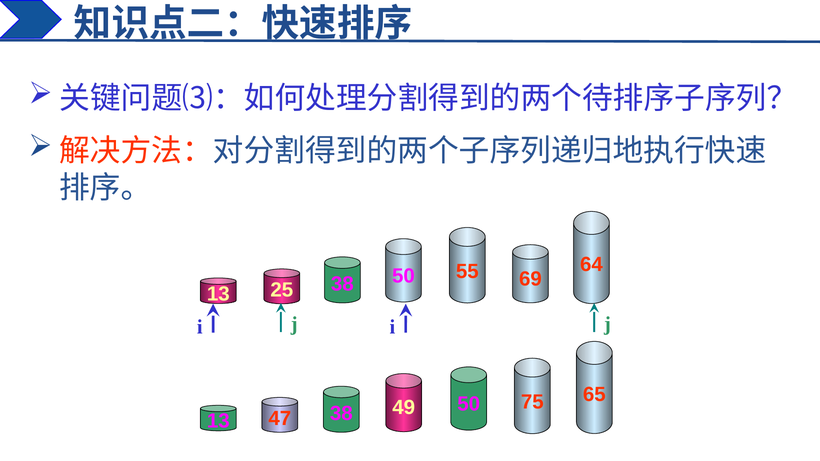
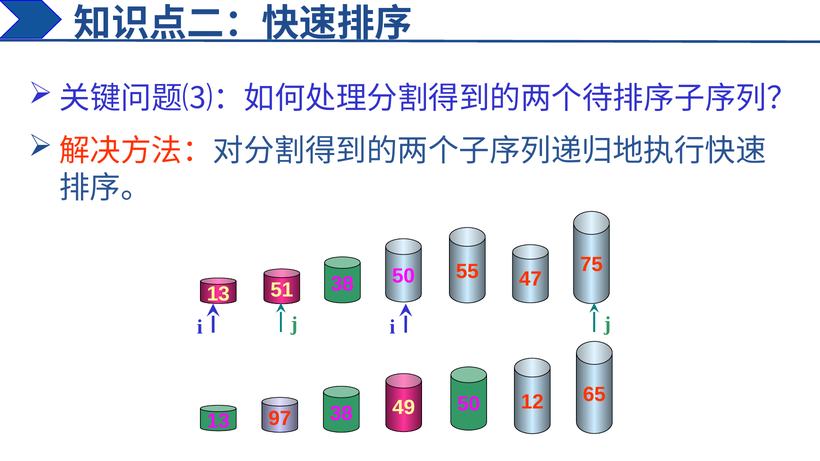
64: 64 -> 75
69: 69 -> 47
25: 25 -> 51
75: 75 -> 12
47: 47 -> 97
